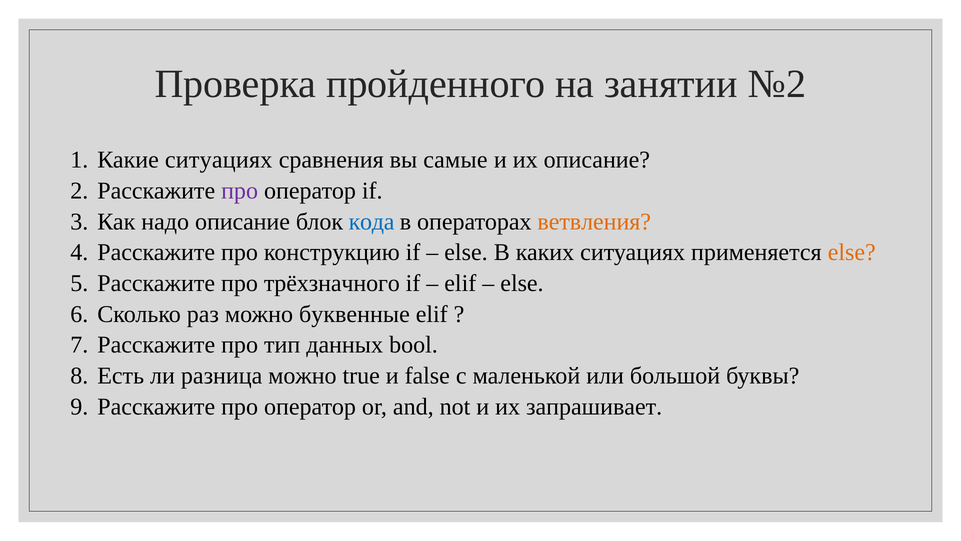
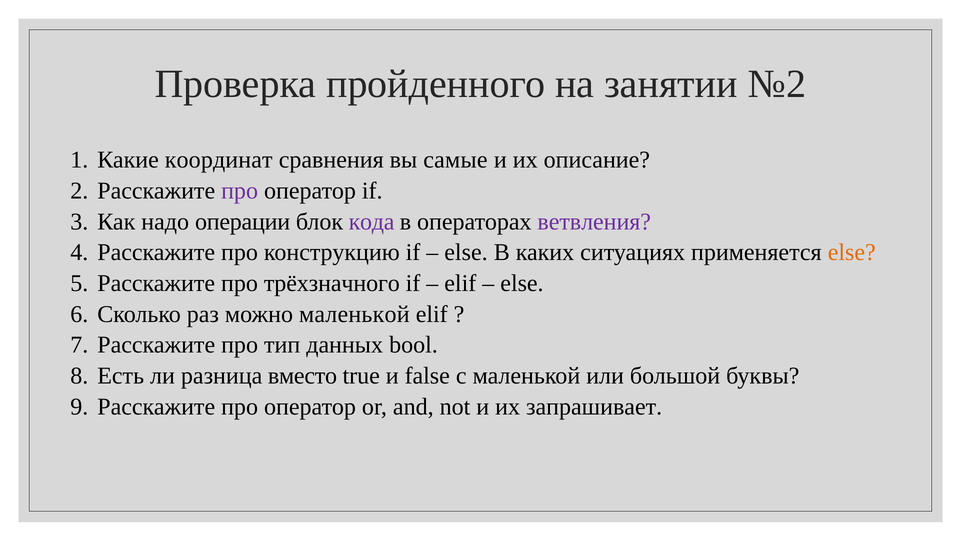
Какие ситуациях: ситуациях -> координат
надо описание: описание -> операции
кода colour: blue -> purple
ветвления colour: orange -> purple
можно буквенные: буквенные -> маленькой
разница можно: можно -> вместо
